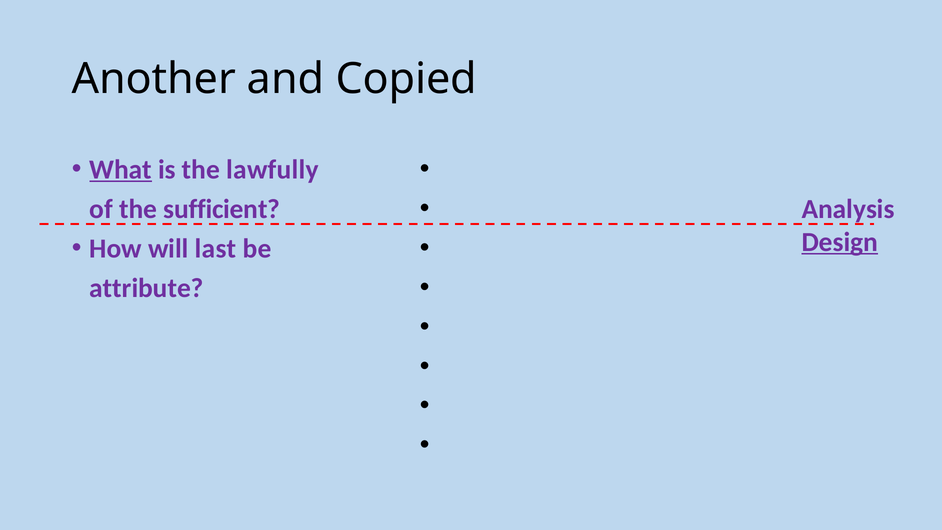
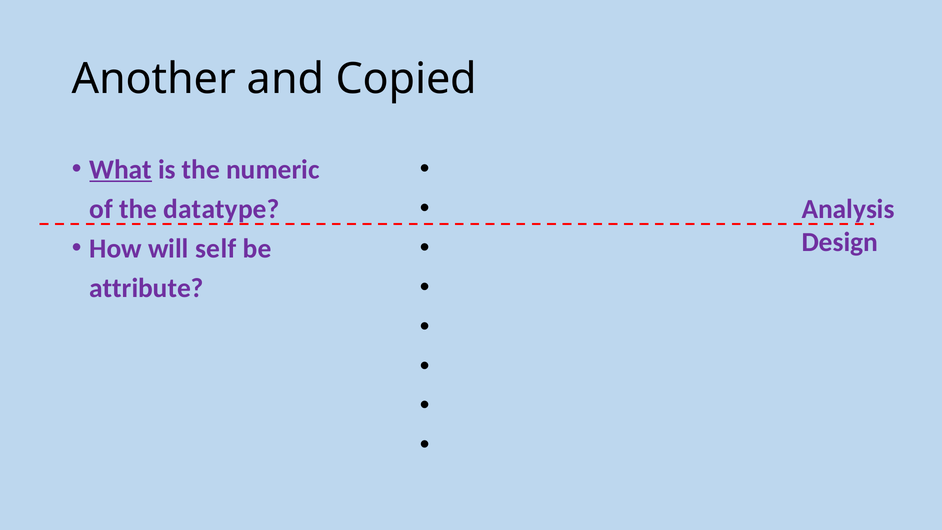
lawfully: lawfully -> numeric
sufficient: sufficient -> datatype
Design underline: present -> none
last: last -> self
